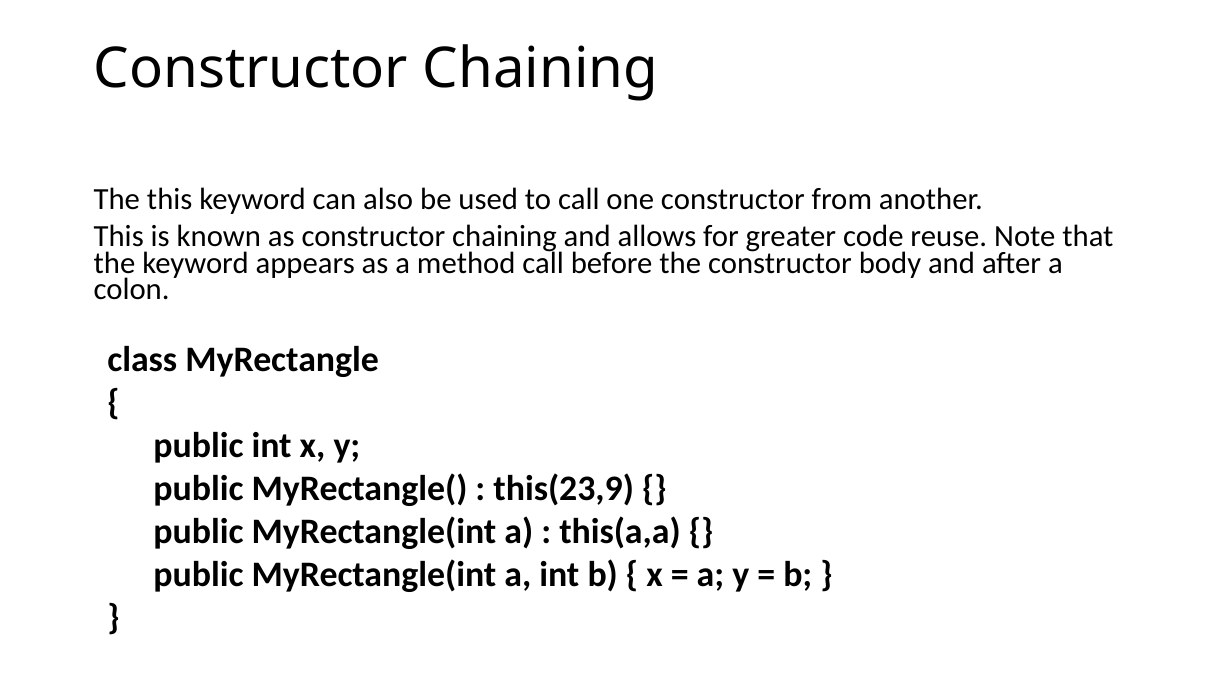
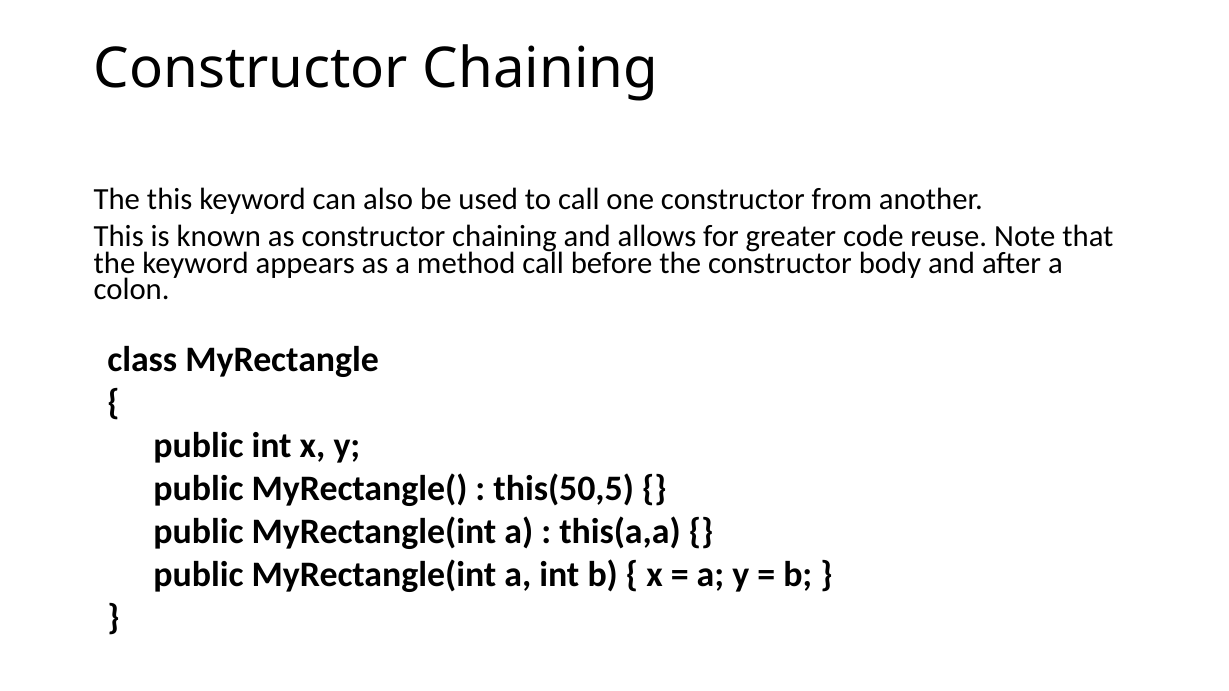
this(23,9: this(23,9 -> this(50,5
